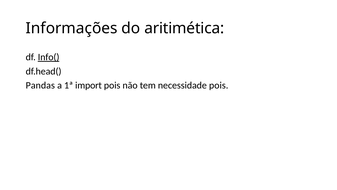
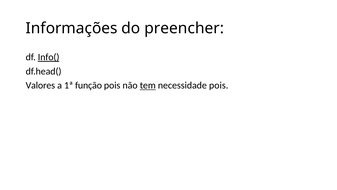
aritimética: aritimética -> preencher
Pandas: Pandas -> Valores
import: import -> função
tem underline: none -> present
